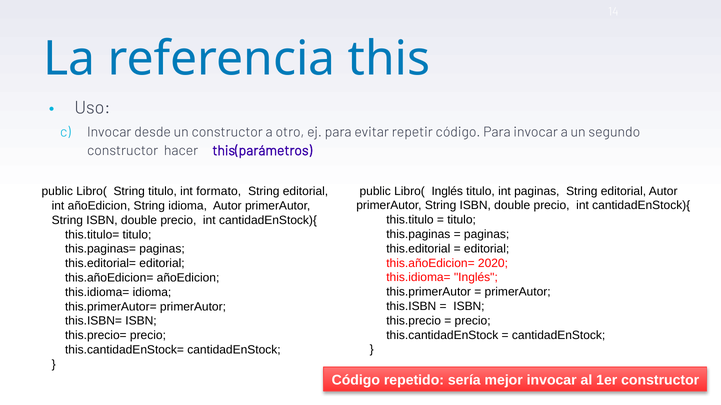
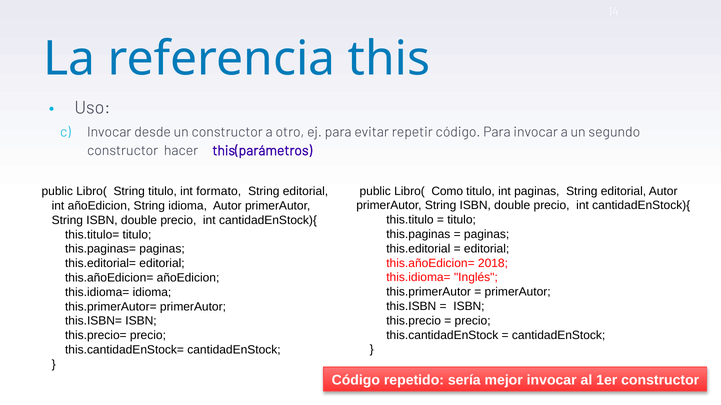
Libro( Inglés: Inglés -> Como
2020: 2020 -> 2018
